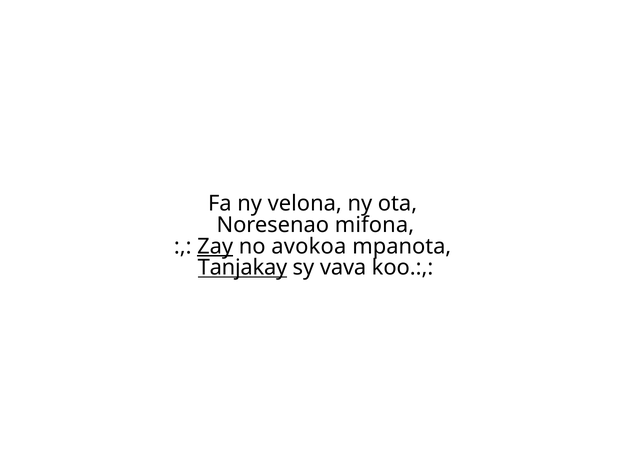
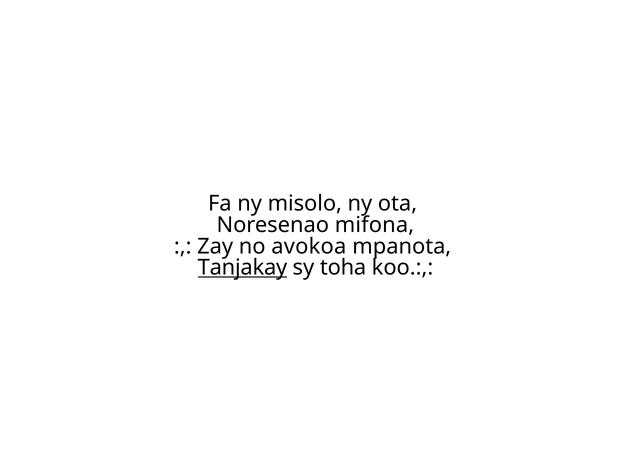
velona: velona -> misolo
Zay underline: present -> none
vava: vava -> toha
